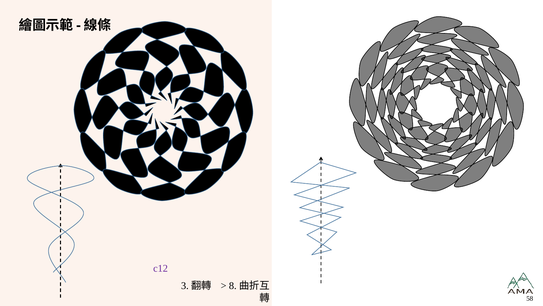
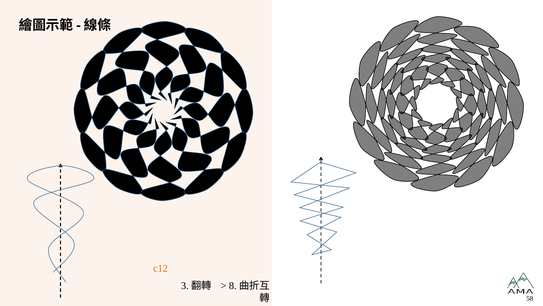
c12 colour: purple -> orange
